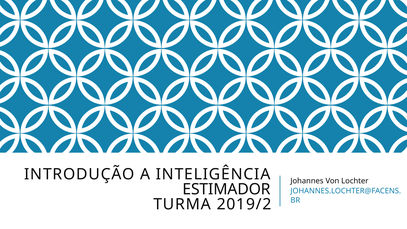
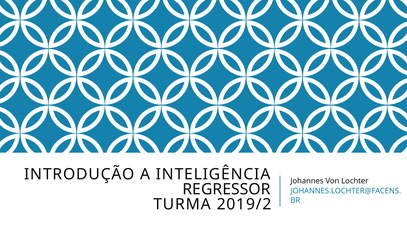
ESTIMADOR: ESTIMADOR -> REGRESSOR
